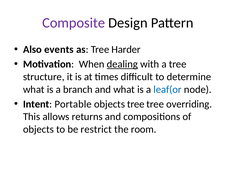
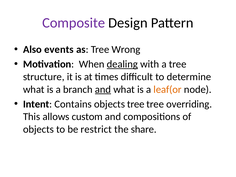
Harder: Harder -> Wrong
and at (103, 89) underline: none -> present
leaf(or colour: blue -> orange
Portable: Portable -> Contains
returns: returns -> custom
room: room -> share
